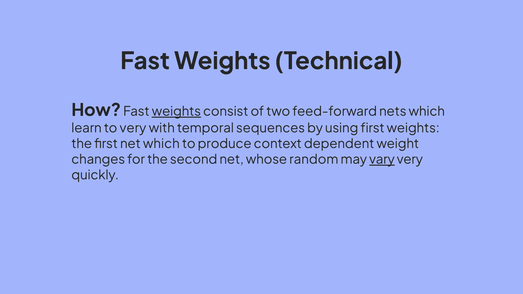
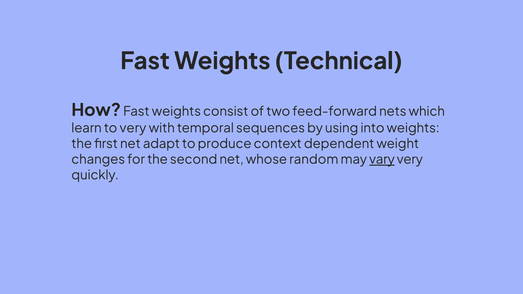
weights at (176, 112) underline: present -> none
using first: first -> into
net which: which -> adapt
